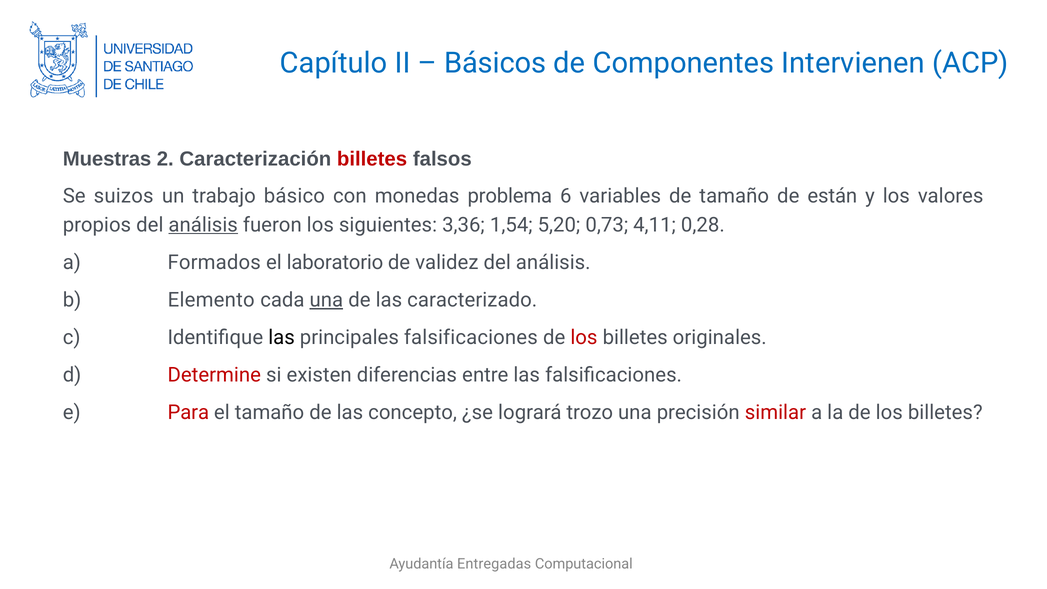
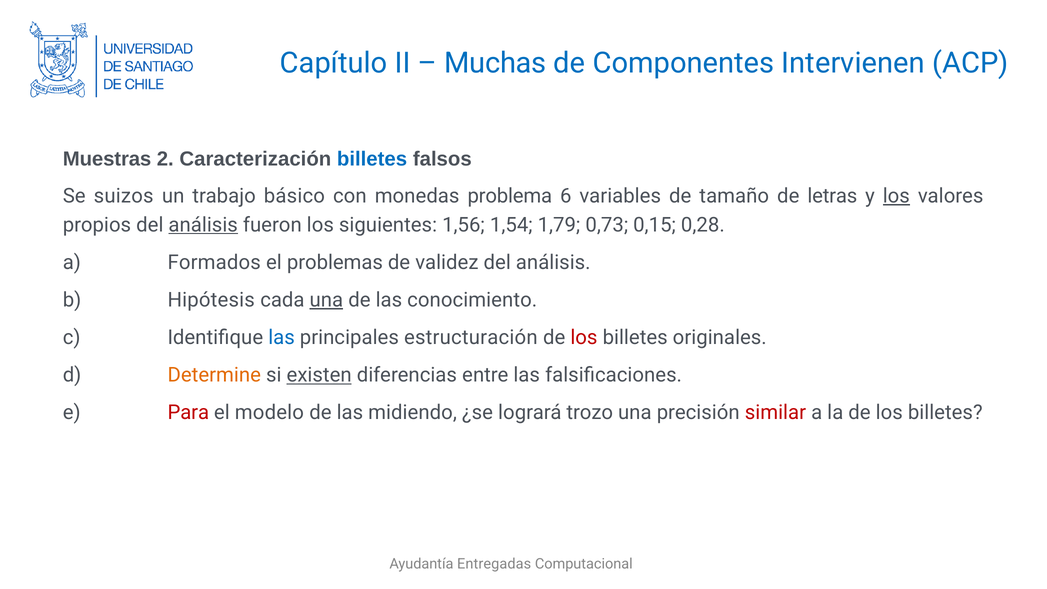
Básicos: Básicos -> Muchas
billetes at (372, 159) colour: red -> blue
están: están -> letras
los at (896, 196) underline: none -> present
3,36: 3,36 -> 1,56
5,20: 5,20 -> 1,79
4,11: 4,11 -> 0,15
laboratorio: laboratorio -> problemas
Elemento: Elemento -> Hipótesis
caracterizado: caracterizado -> conocimiento
las at (282, 338) colour: black -> blue
principales falsificaciones: falsificaciones -> estructuración
Determine colour: red -> orange
existen underline: none -> present
el tamaño: tamaño -> modelo
concepto: concepto -> midiendo
